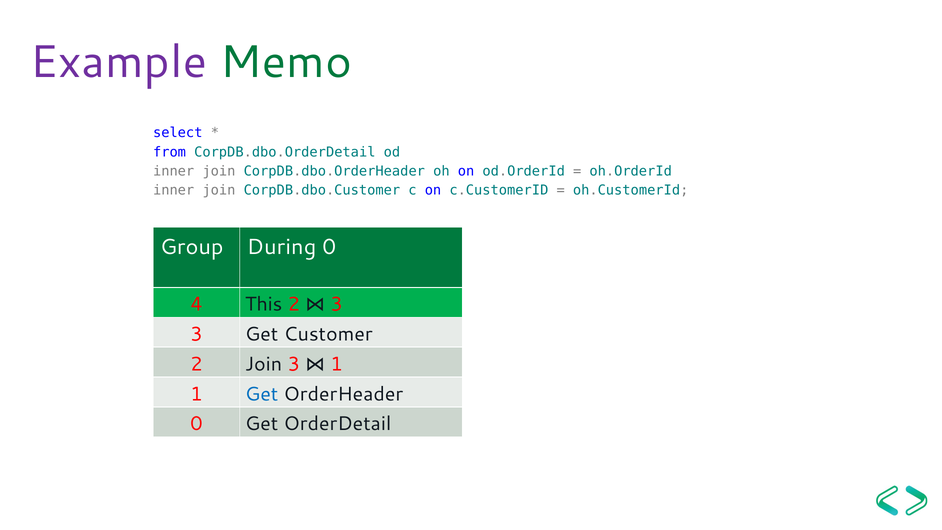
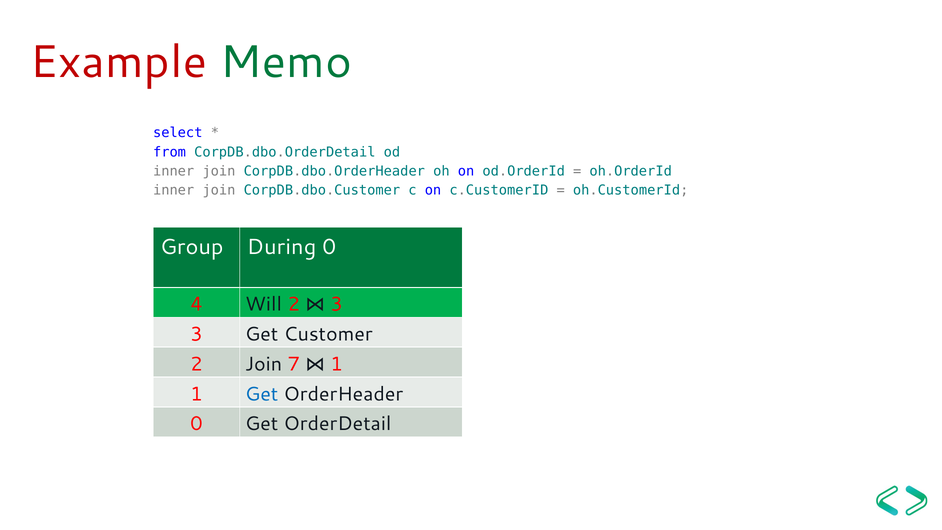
Example colour: purple -> red
This: This -> Will
Join 3: 3 -> 7
